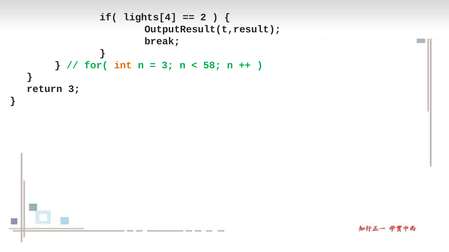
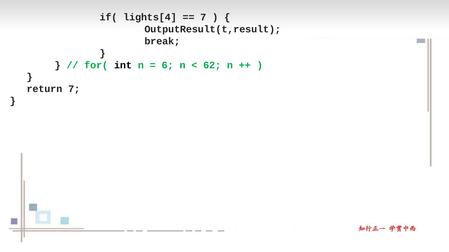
2 at (203, 17): 2 -> 7
int colour: orange -> black
3 at (168, 65): 3 -> 6
58: 58 -> 62
return 3: 3 -> 7
